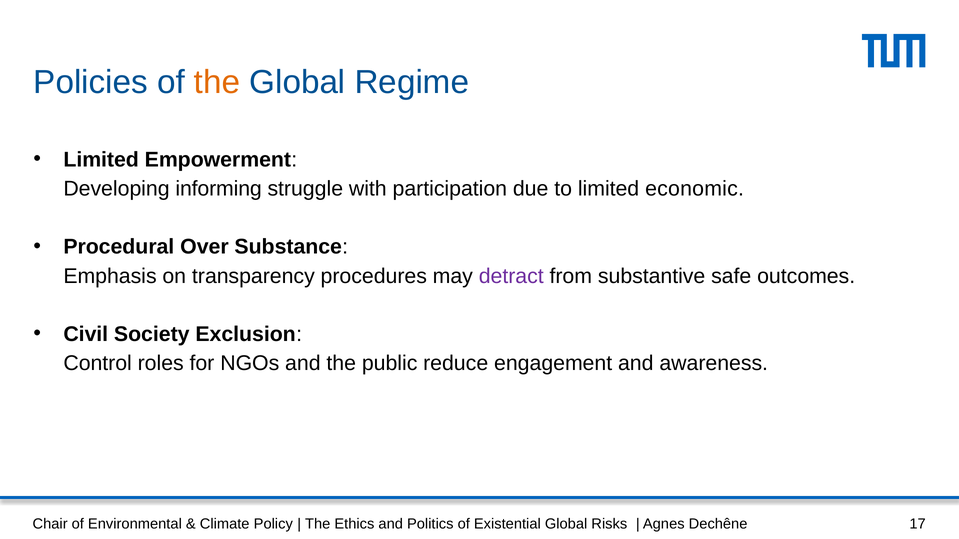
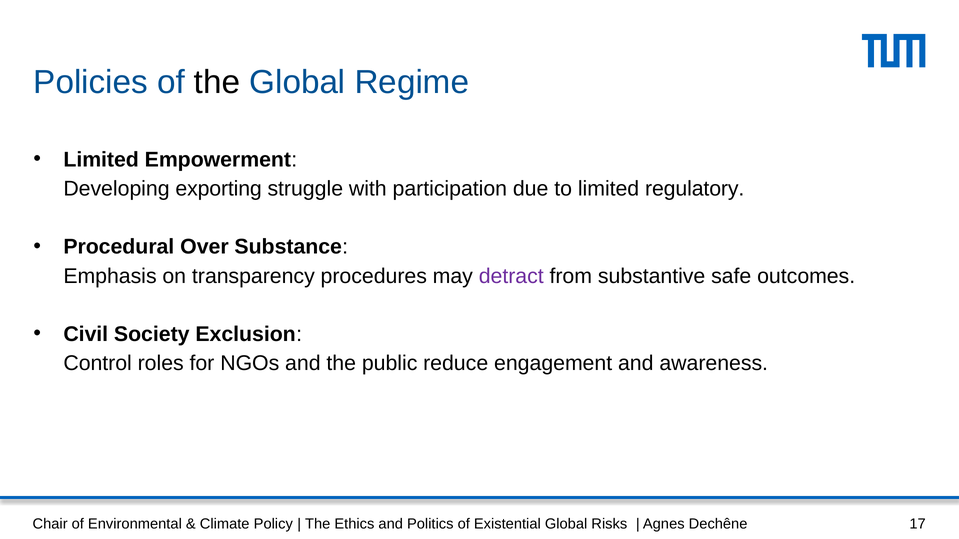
the at (217, 82) colour: orange -> black
informing: informing -> exporting
economic: economic -> regulatory
